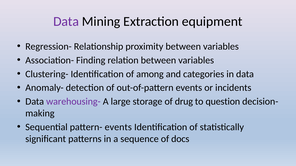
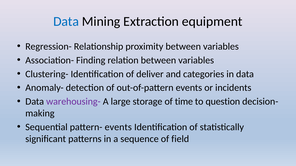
Data at (66, 21) colour: purple -> blue
among: among -> deliver
drug: drug -> time
docs: docs -> field
